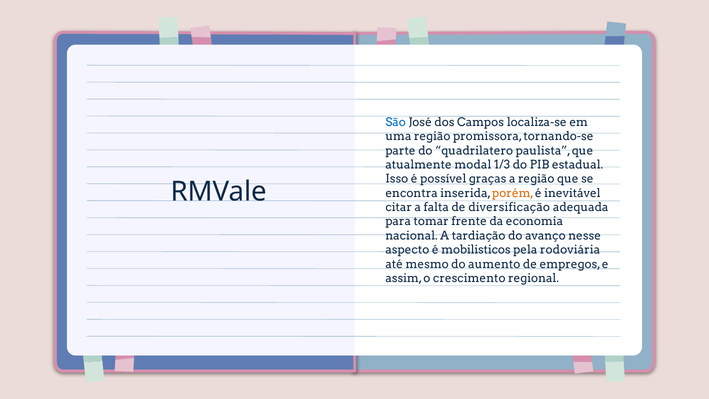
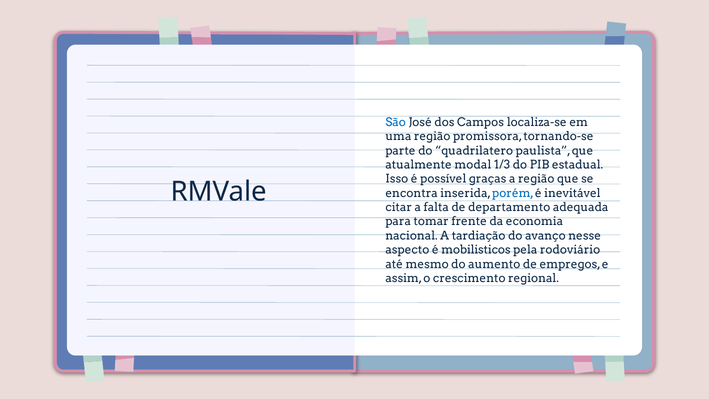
porém colour: orange -> blue
diversificação: diversificação -> departamento
rodoviária: rodoviária -> rodoviário
